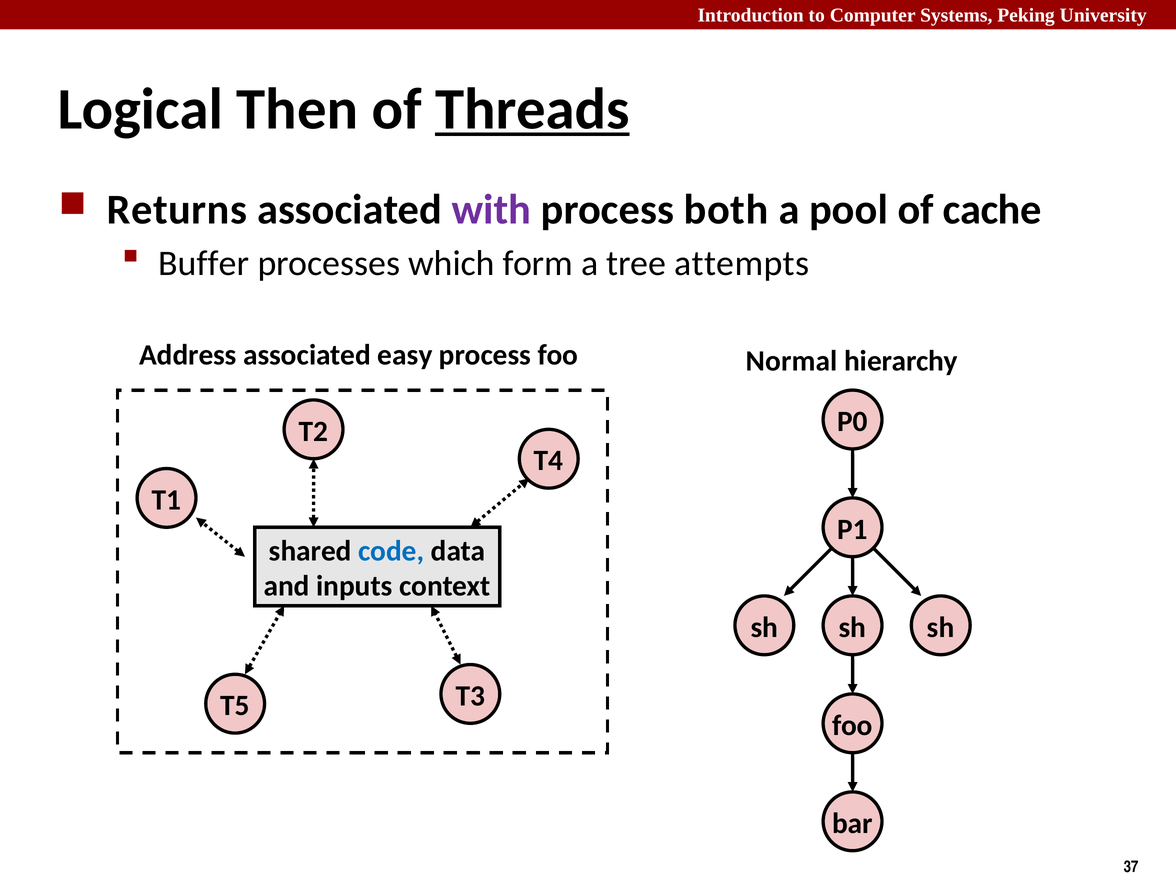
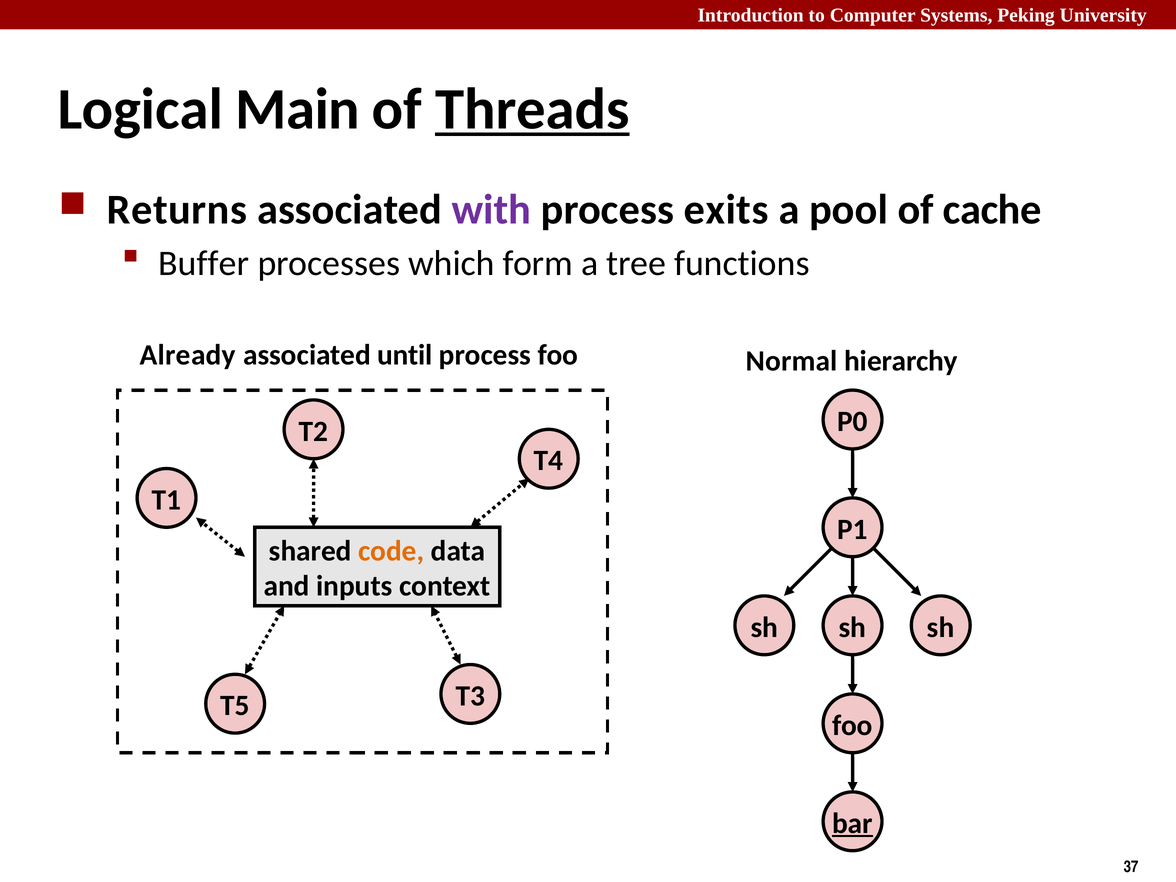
Then: Then -> Main
both: both -> exits
attempts: attempts -> functions
Address: Address -> Already
easy: easy -> until
code colour: blue -> orange
bar underline: none -> present
